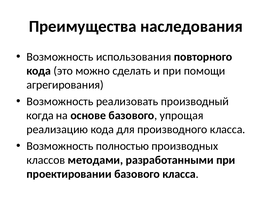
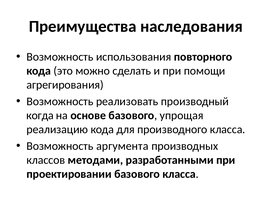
полностью: полностью -> аргумента
